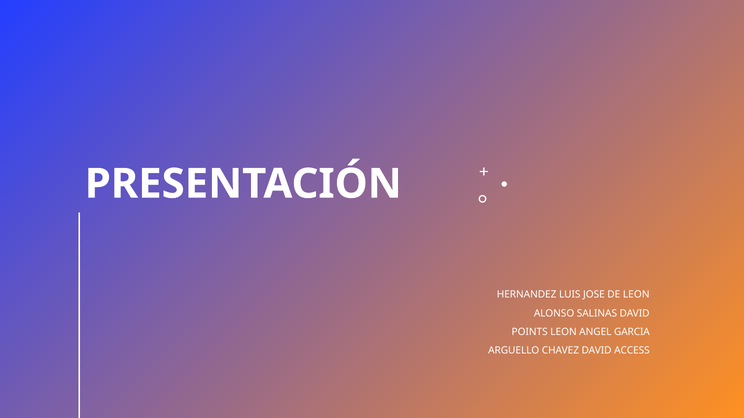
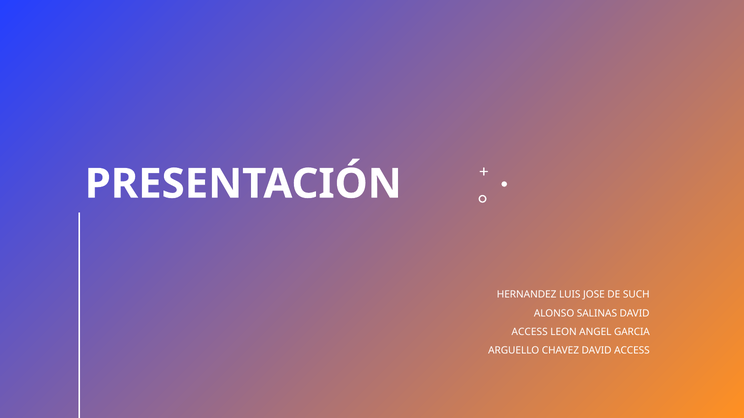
DE LEON: LEON -> SUCH
POINTS at (530, 332): POINTS -> ACCESS
